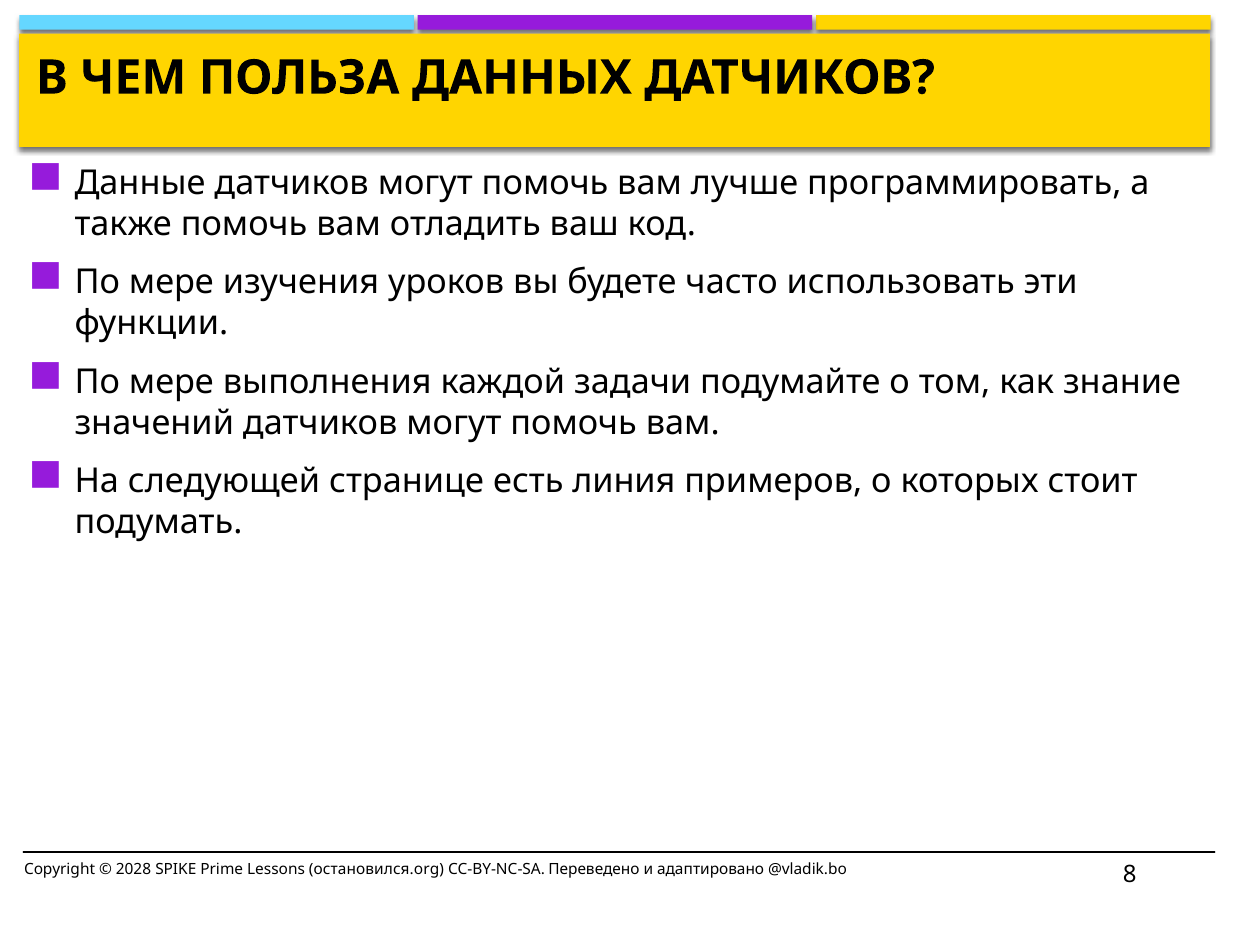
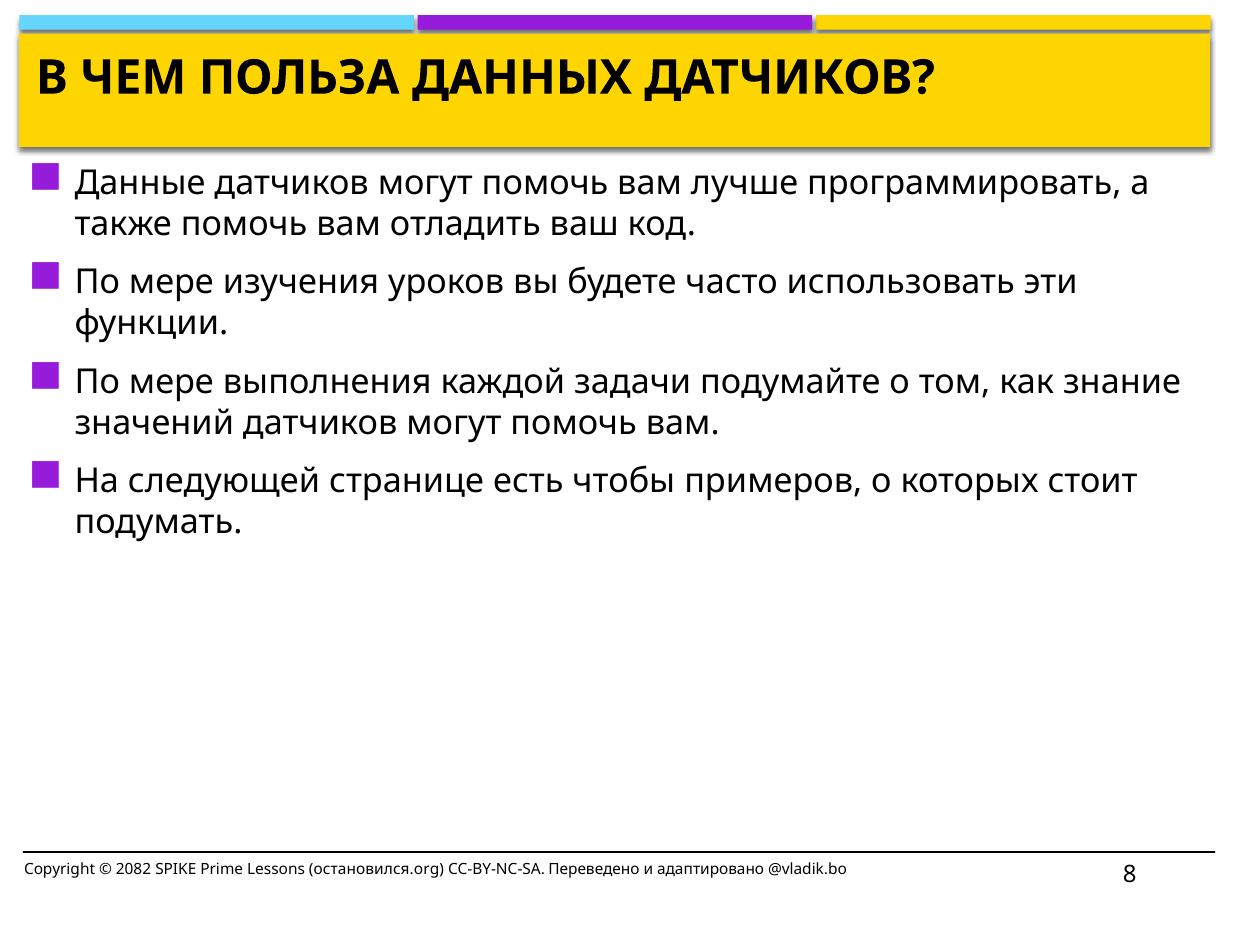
линия: линия -> чтобы
2028: 2028 -> 2082
